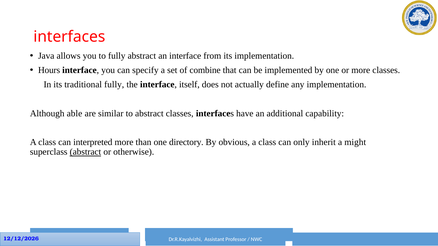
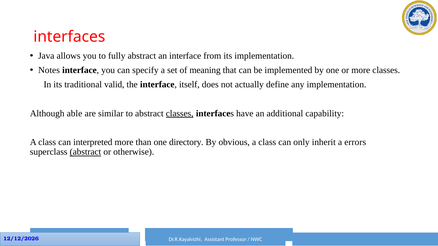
Hours: Hours -> Notes
combine: combine -> meaning
traditional fully: fully -> valid
classes at (180, 114) underline: none -> present
might: might -> errors
